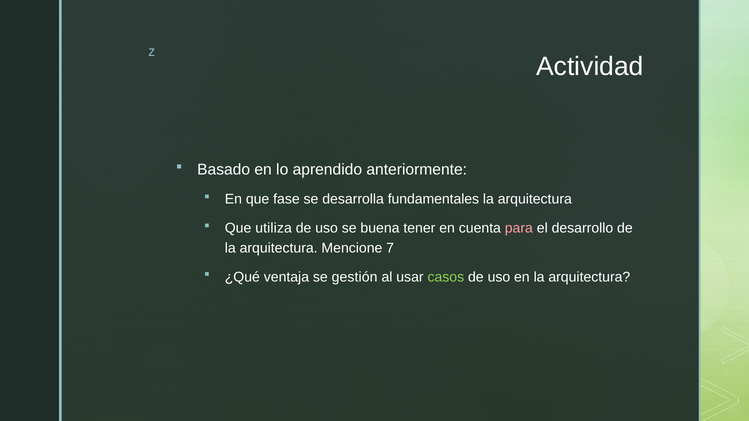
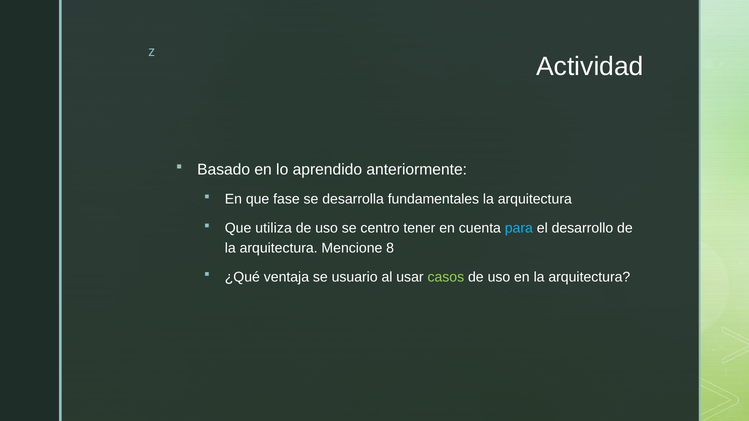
buena: buena -> centro
para colour: pink -> light blue
7: 7 -> 8
gestión: gestión -> usuario
